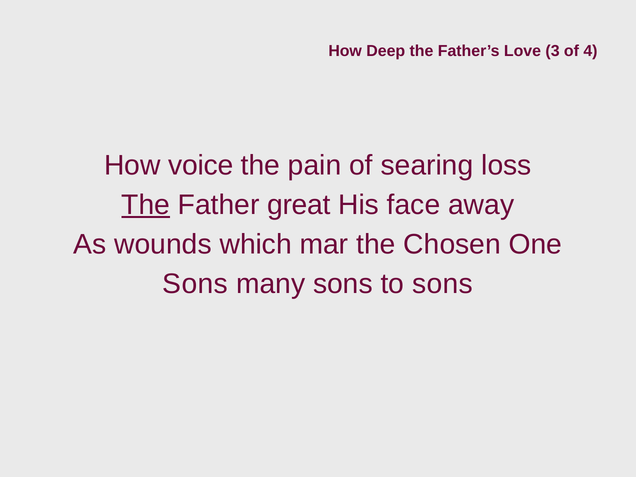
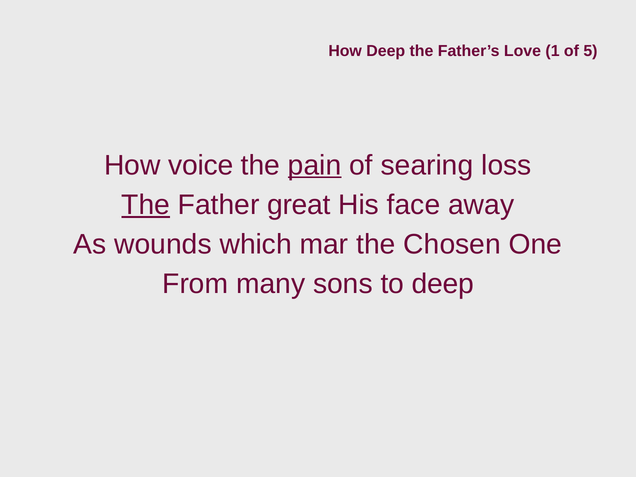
3: 3 -> 1
4: 4 -> 5
pain underline: none -> present
Sons at (195, 284): Sons -> From
to sons: sons -> deep
